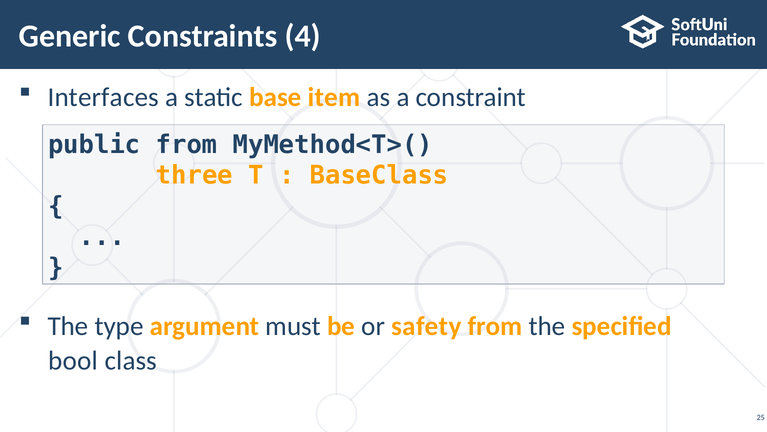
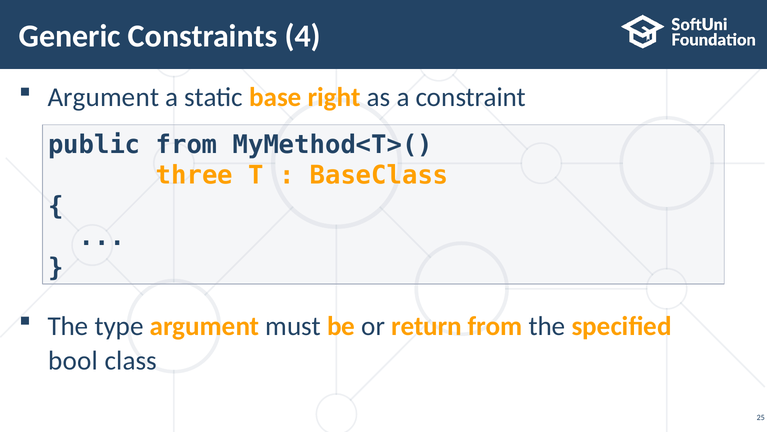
Interfaces at (103, 97): Interfaces -> Argument
item: item -> right
safety: safety -> return
